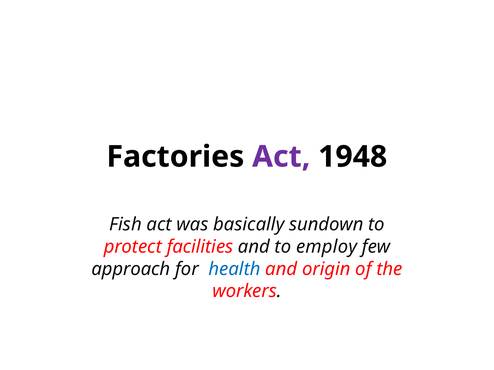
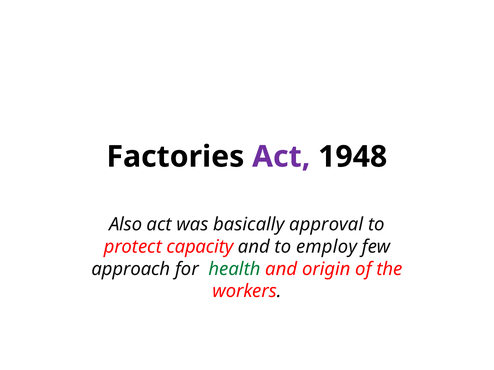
Fish: Fish -> Also
sundown: sundown -> approval
facilities: facilities -> capacity
health colour: blue -> green
